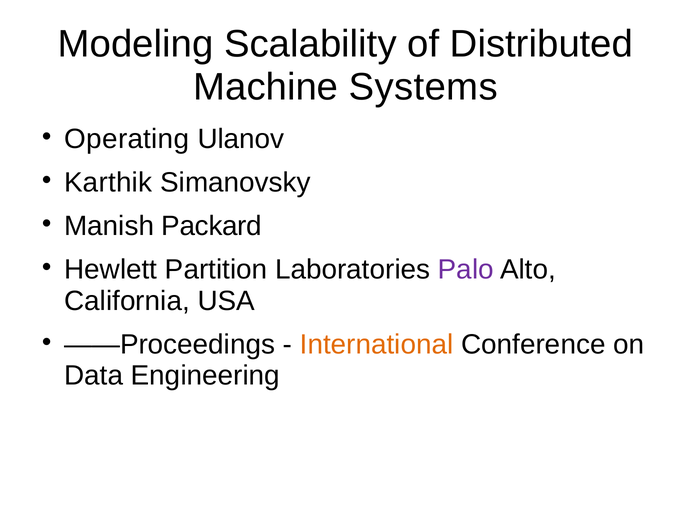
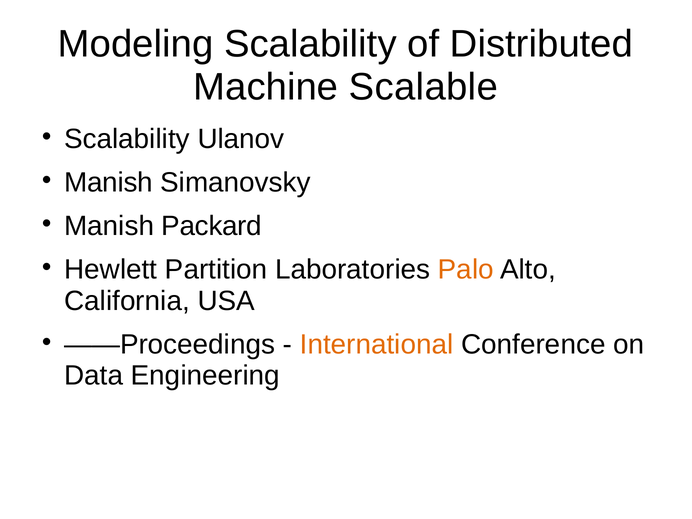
Systems: Systems -> Scalable
Operating at (127, 139): Operating -> Scalability
Karthik at (108, 183): Karthik -> Manish
Palo colour: purple -> orange
